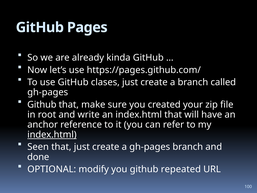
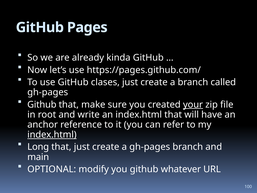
your underline: none -> present
Seen: Seen -> Long
done: done -> main
repeated: repeated -> whatever
